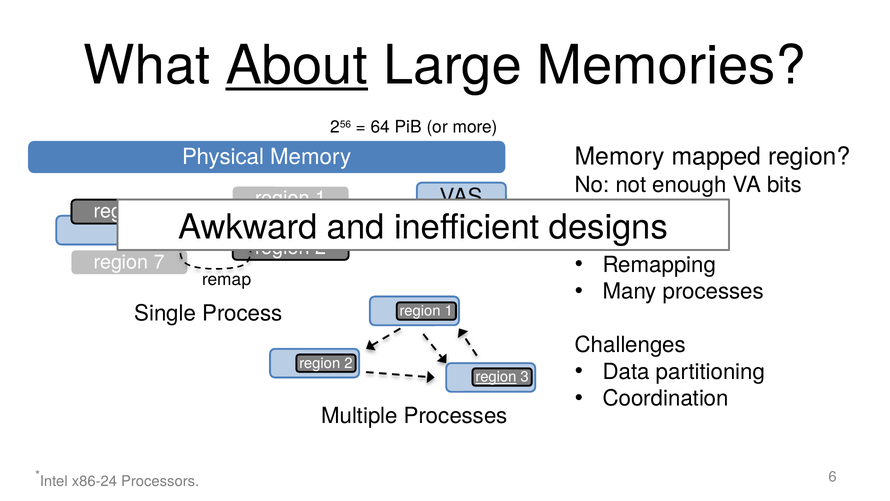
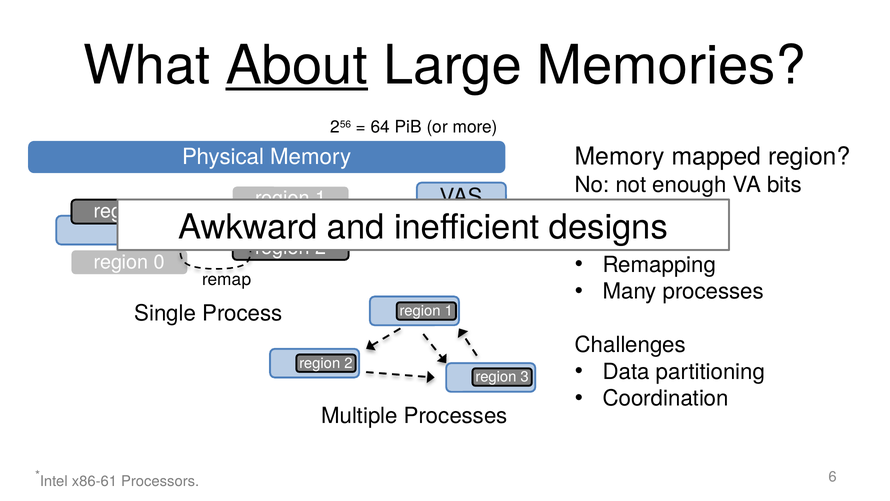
7: 7 -> 0
region at (496, 377) underline: present -> none
x86-24: x86-24 -> x86-61
